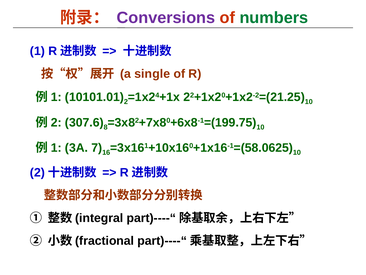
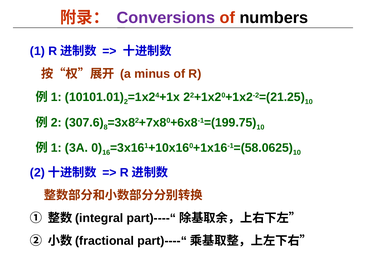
numbers colour: green -> black
single: single -> minus
7: 7 -> 0
